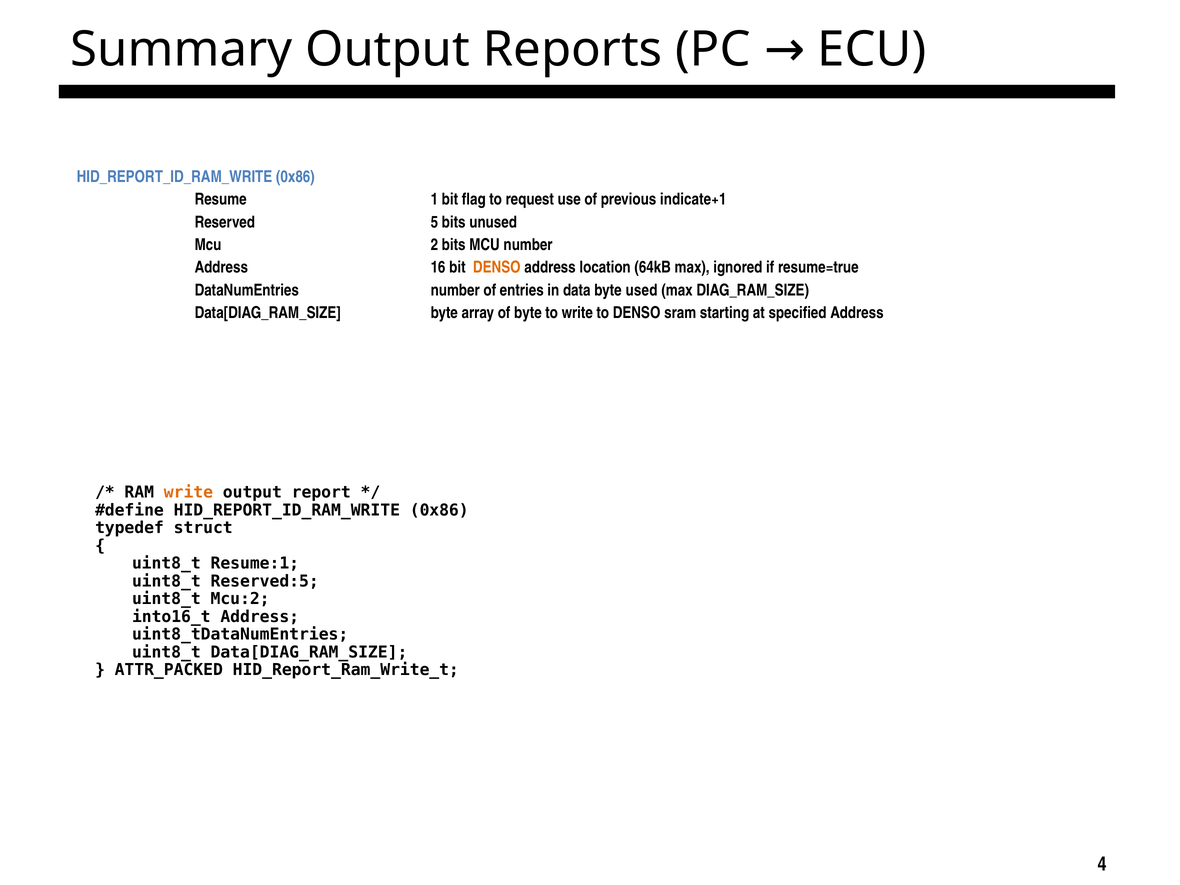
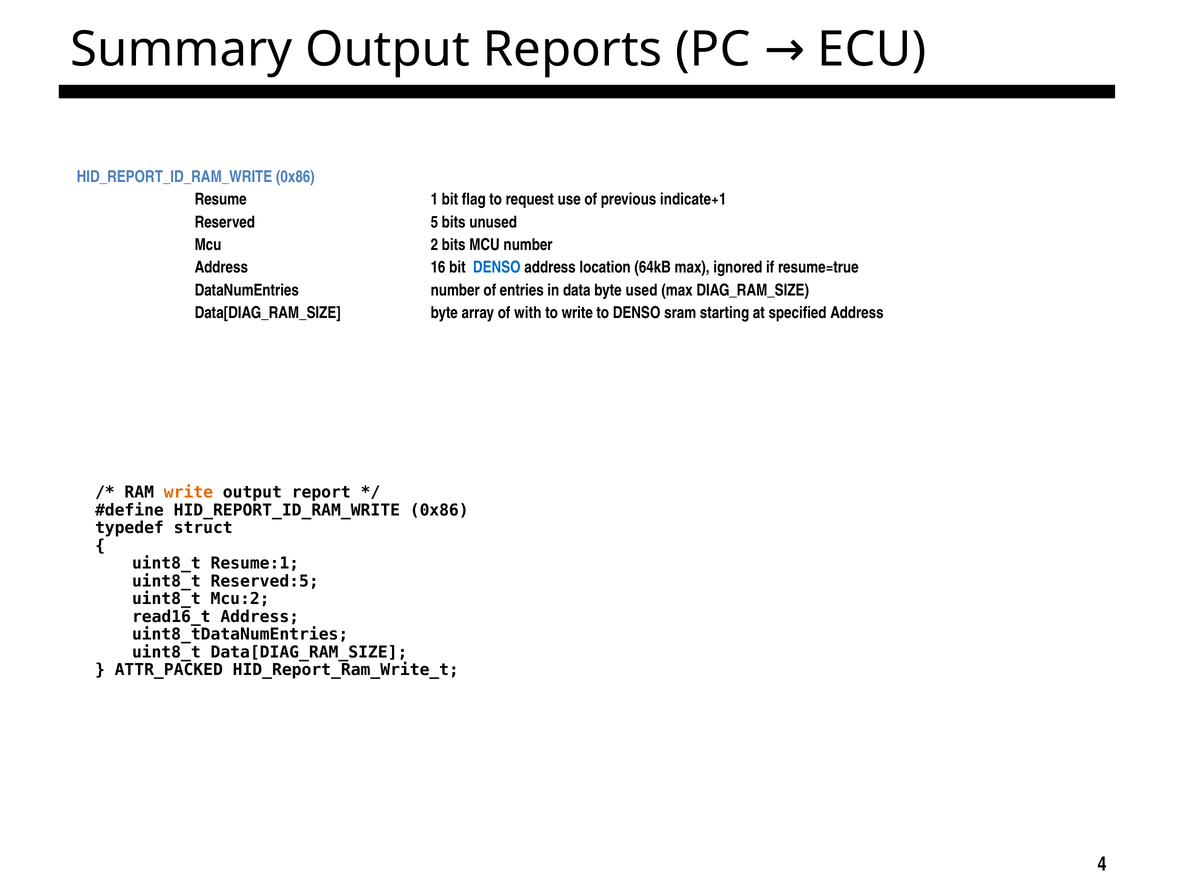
DENSO at (497, 268) colour: orange -> blue
of byte: byte -> with
into16_t: into16_t -> read16_t
